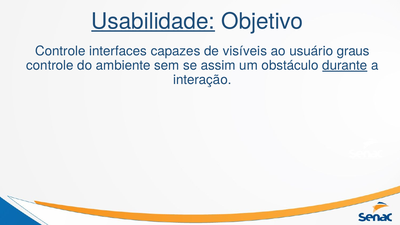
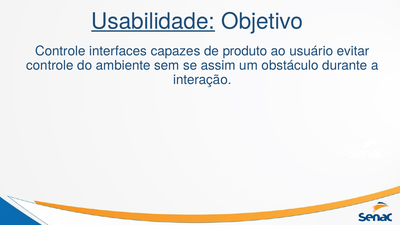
visíveis: visíveis -> produto
graus: graus -> evitar
durante underline: present -> none
